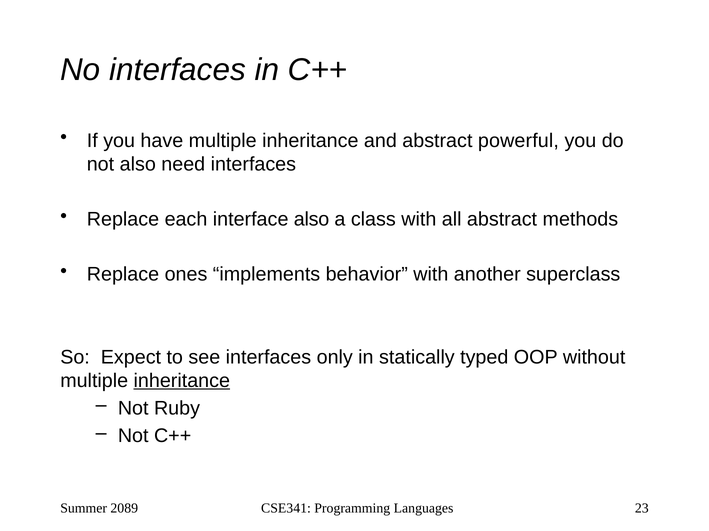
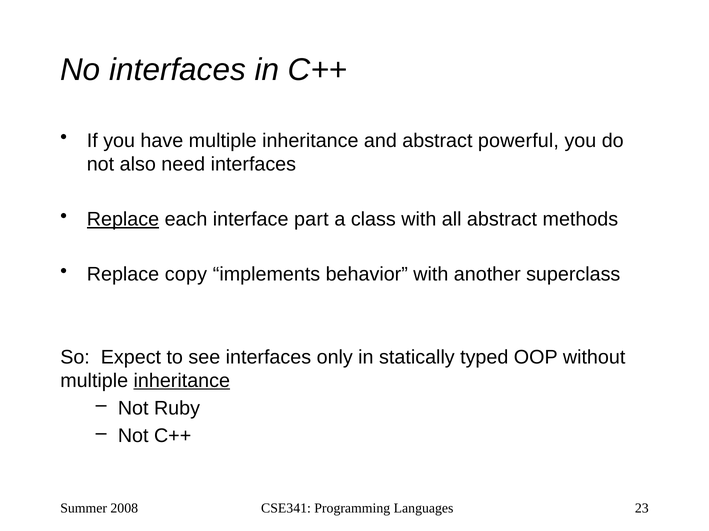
Replace at (123, 220) underline: none -> present
interface also: also -> part
ones: ones -> copy
2089: 2089 -> 2008
